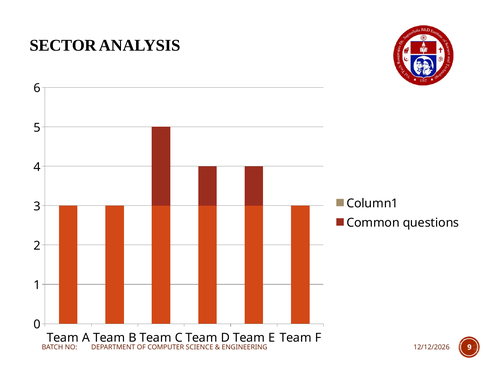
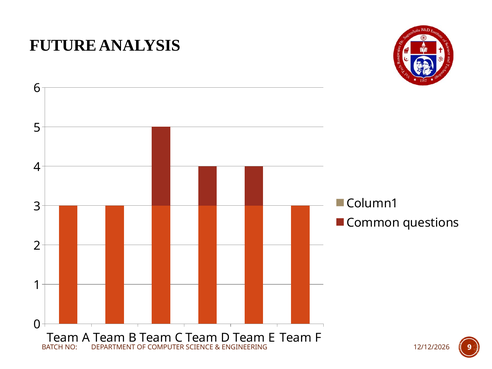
SECTOR: SECTOR -> FUTURE
